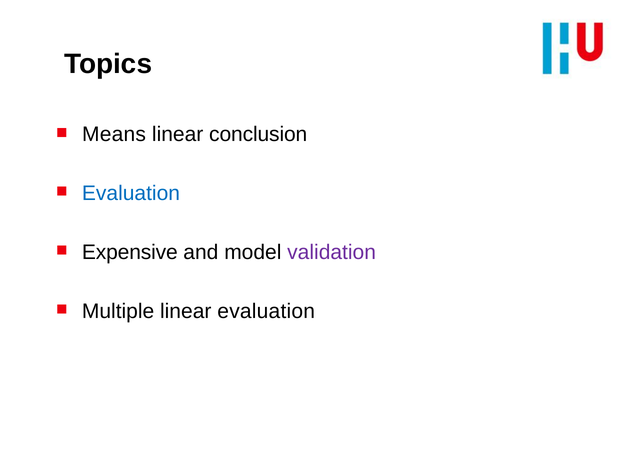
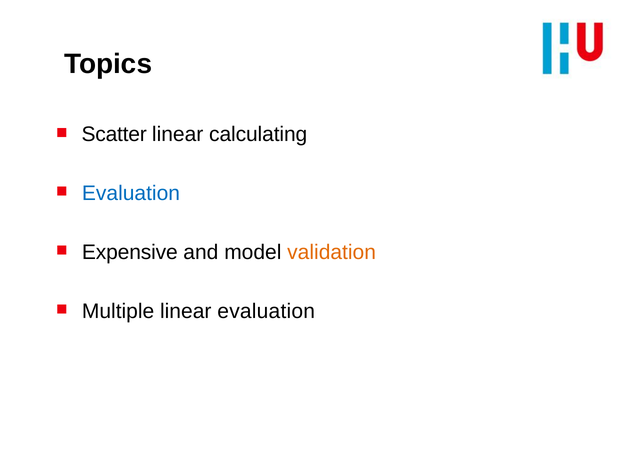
Means: Means -> Scatter
conclusion: conclusion -> calculating
validation colour: purple -> orange
